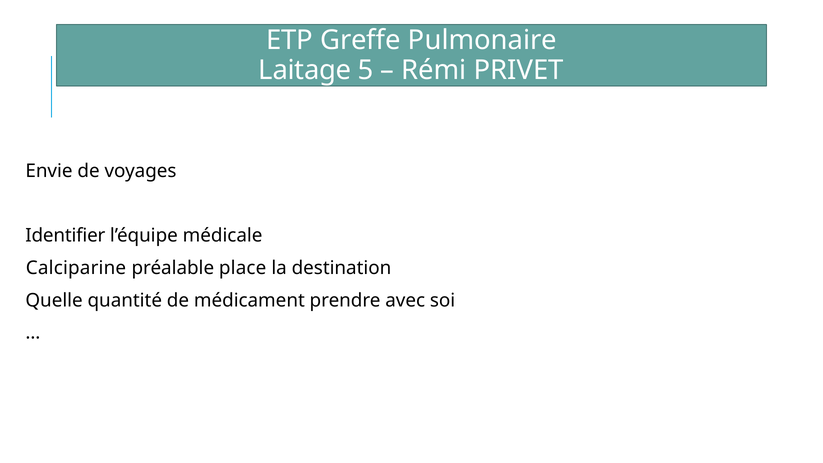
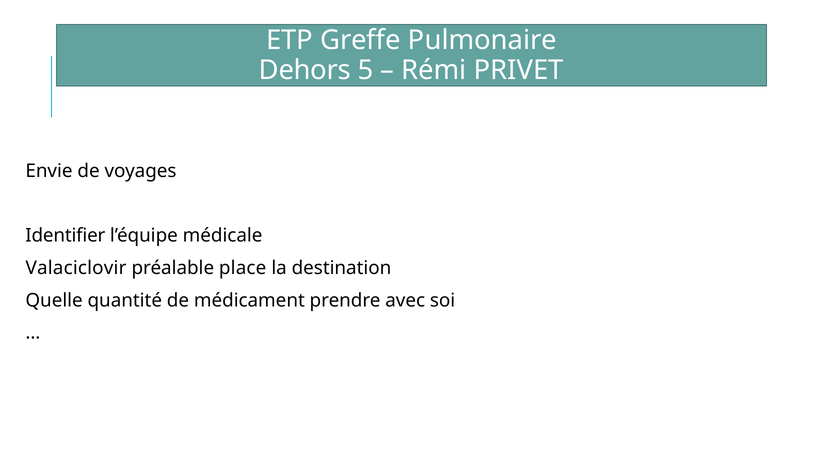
Laitage: Laitage -> Dehors
Calciparine: Calciparine -> Valaciclovir
